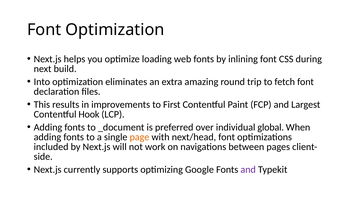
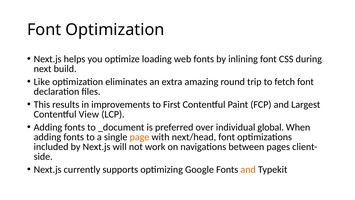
Into: Into -> Like
Hook: Hook -> View
and at (248, 169) colour: purple -> orange
